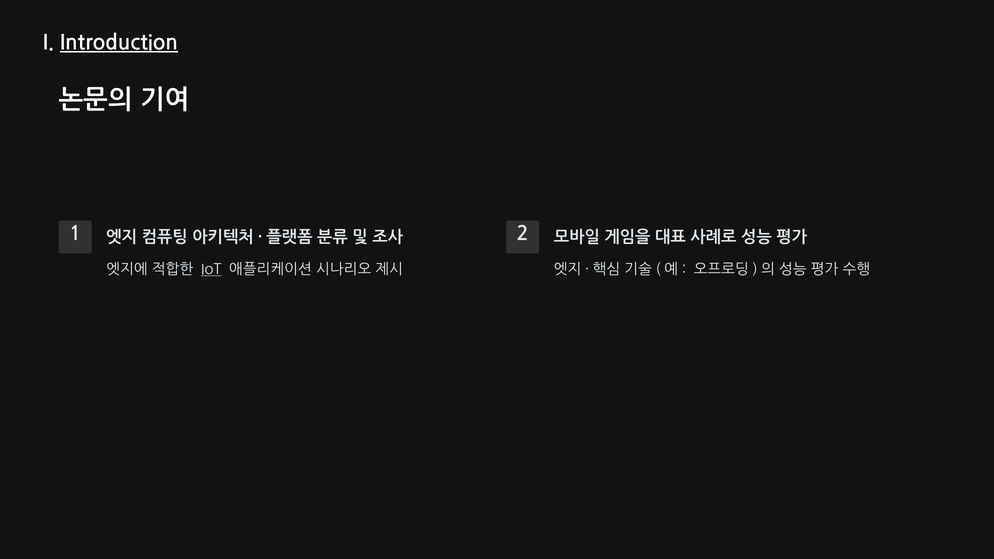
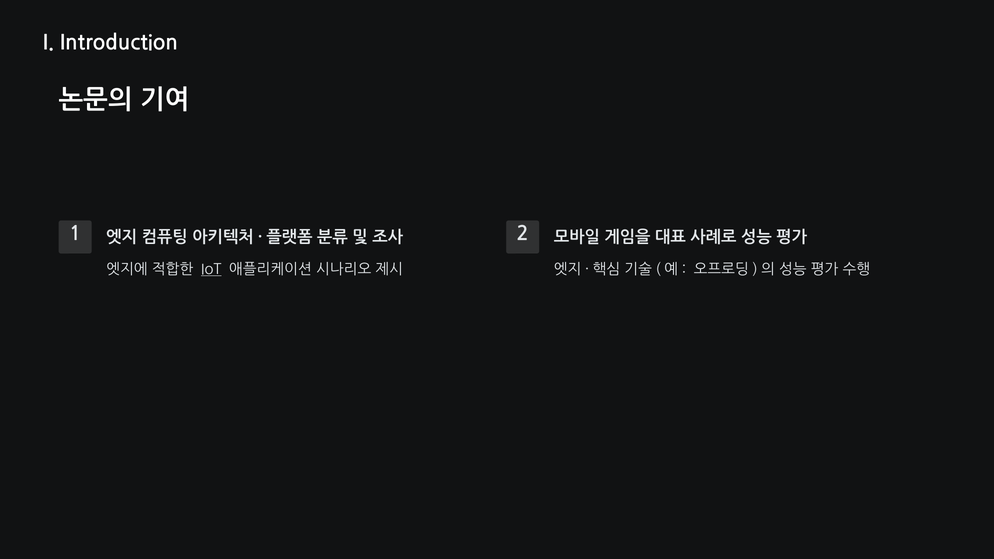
Introduction underline: present -> none
